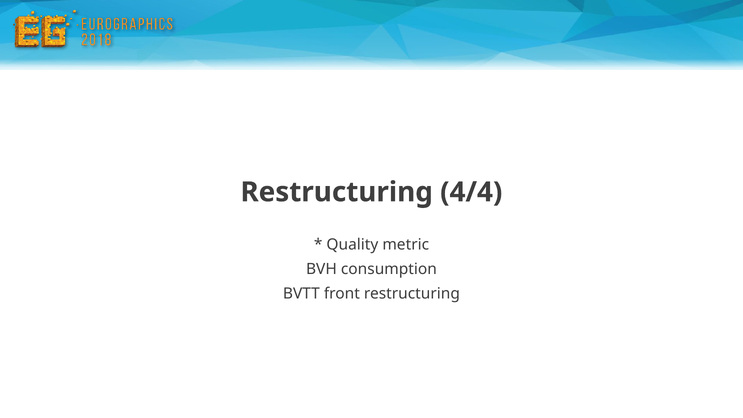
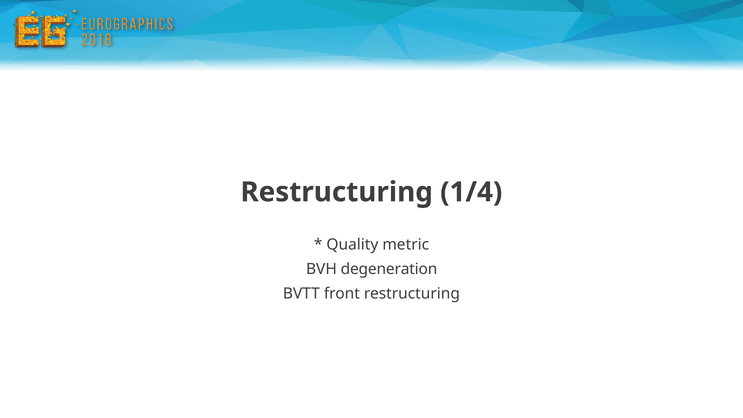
4/4: 4/4 -> 1/4
consumption: consumption -> degeneration
